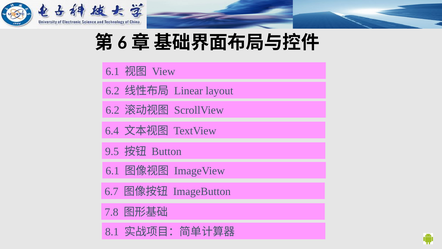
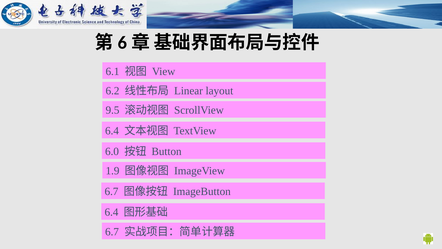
6.2 at (113, 110): 6.2 -> 9.5
9.5: 9.5 -> 6.0
6.1 at (113, 171): 6.1 -> 1.9
7.8 at (112, 212): 7.8 -> 6.4
8.1 at (112, 231): 8.1 -> 6.7
